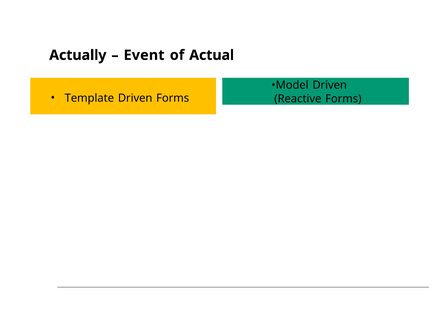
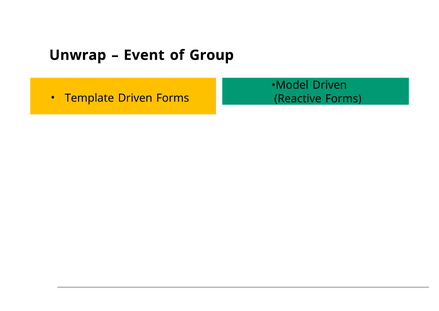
Actually: Actually -> Unwrap
Actual: Actual -> Group
